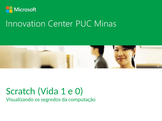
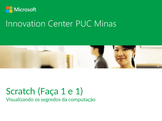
Vida: Vida -> Faça
e 0: 0 -> 1
